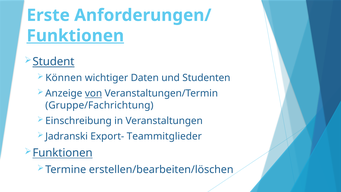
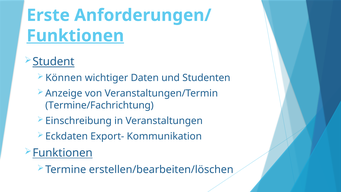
von underline: present -> none
Gruppe/Fachrichtung: Gruppe/Fachrichtung -> Termine/Fachrichtung
Jadranski: Jadranski -> Eckdaten
Teammitglieder: Teammitglieder -> Kommunikation
